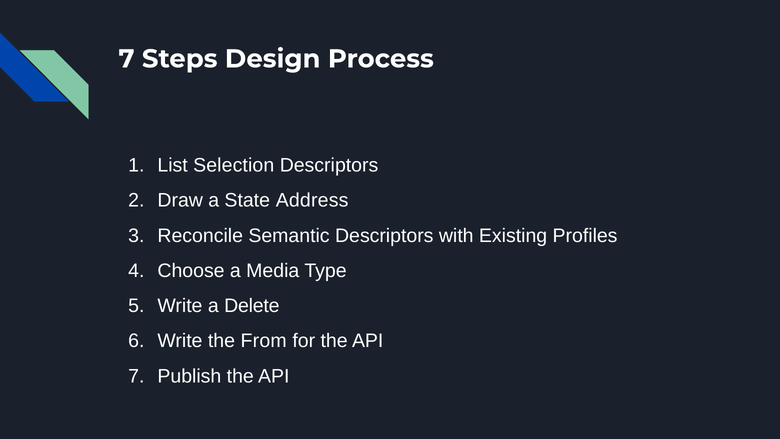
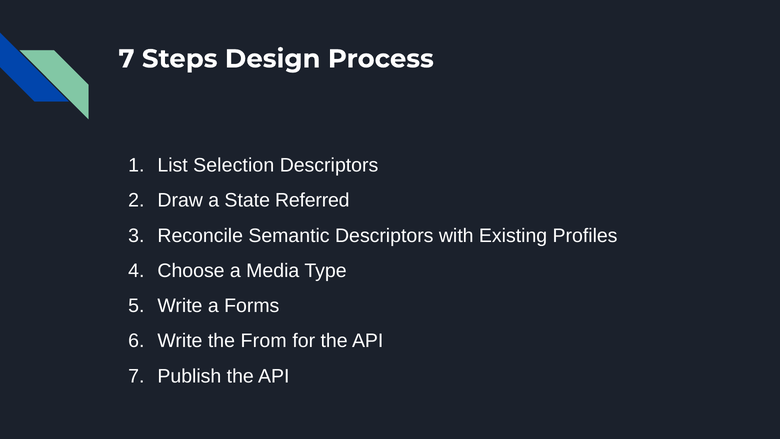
Address: Address -> Referred
Delete: Delete -> Forms
